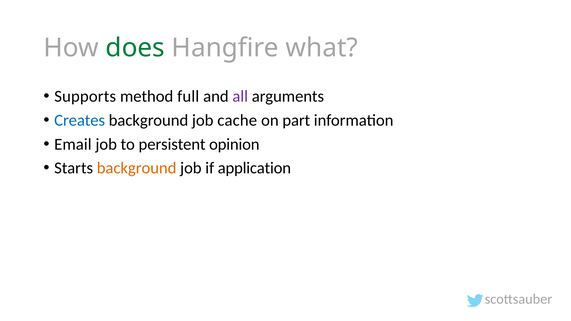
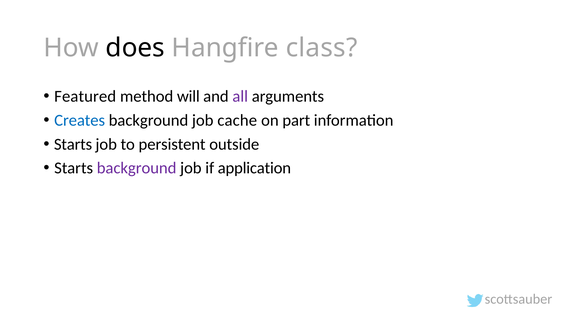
does colour: green -> black
what: what -> class
Supports: Supports -> Featured
full: full -> will
Email at (73, 144): Email -> Starts
opinion: opinion -> outside
background at (137, 168) colour: orange -> purple
